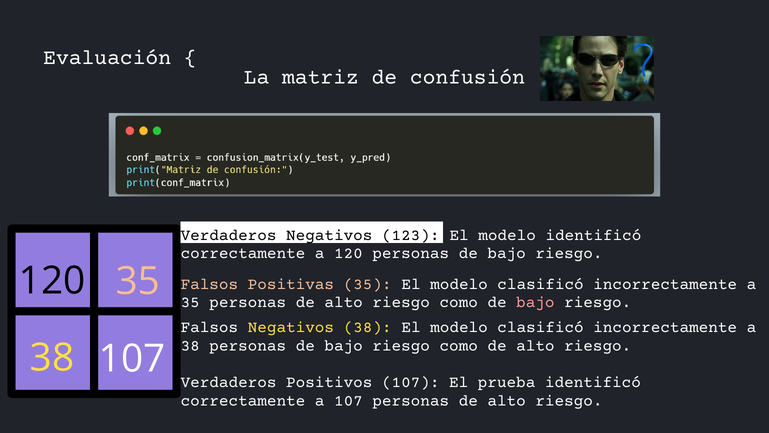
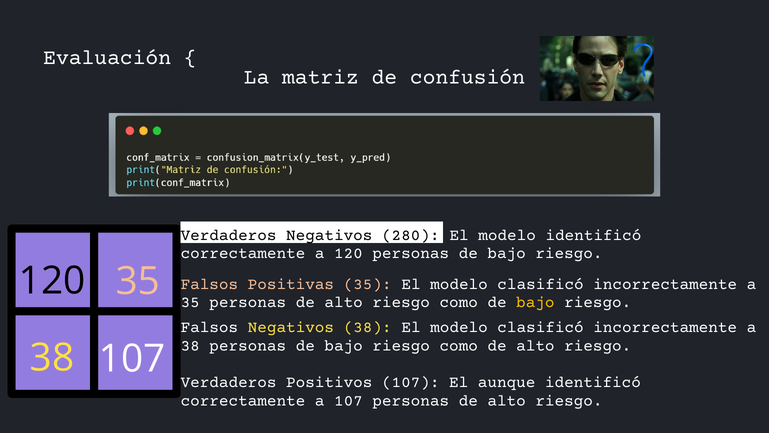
123: 123 -> 280
bajo at (535, 302) colour: pink -> yellow
prueba: prueba -> aunque
